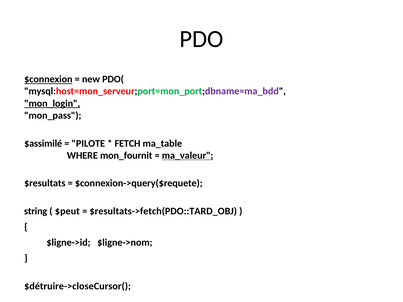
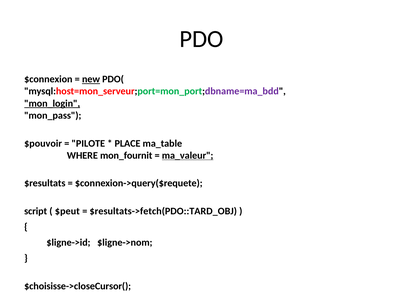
$connexion underline: present -> none
new underline: none -> present
$assimilé: $assimilé -> $pouvoir
FETCH: FETCH -> PLACE
string: string -> script
$détruire->closeCursor(: $détruire->closeCursor( -> $choisisse->closeCursor(
